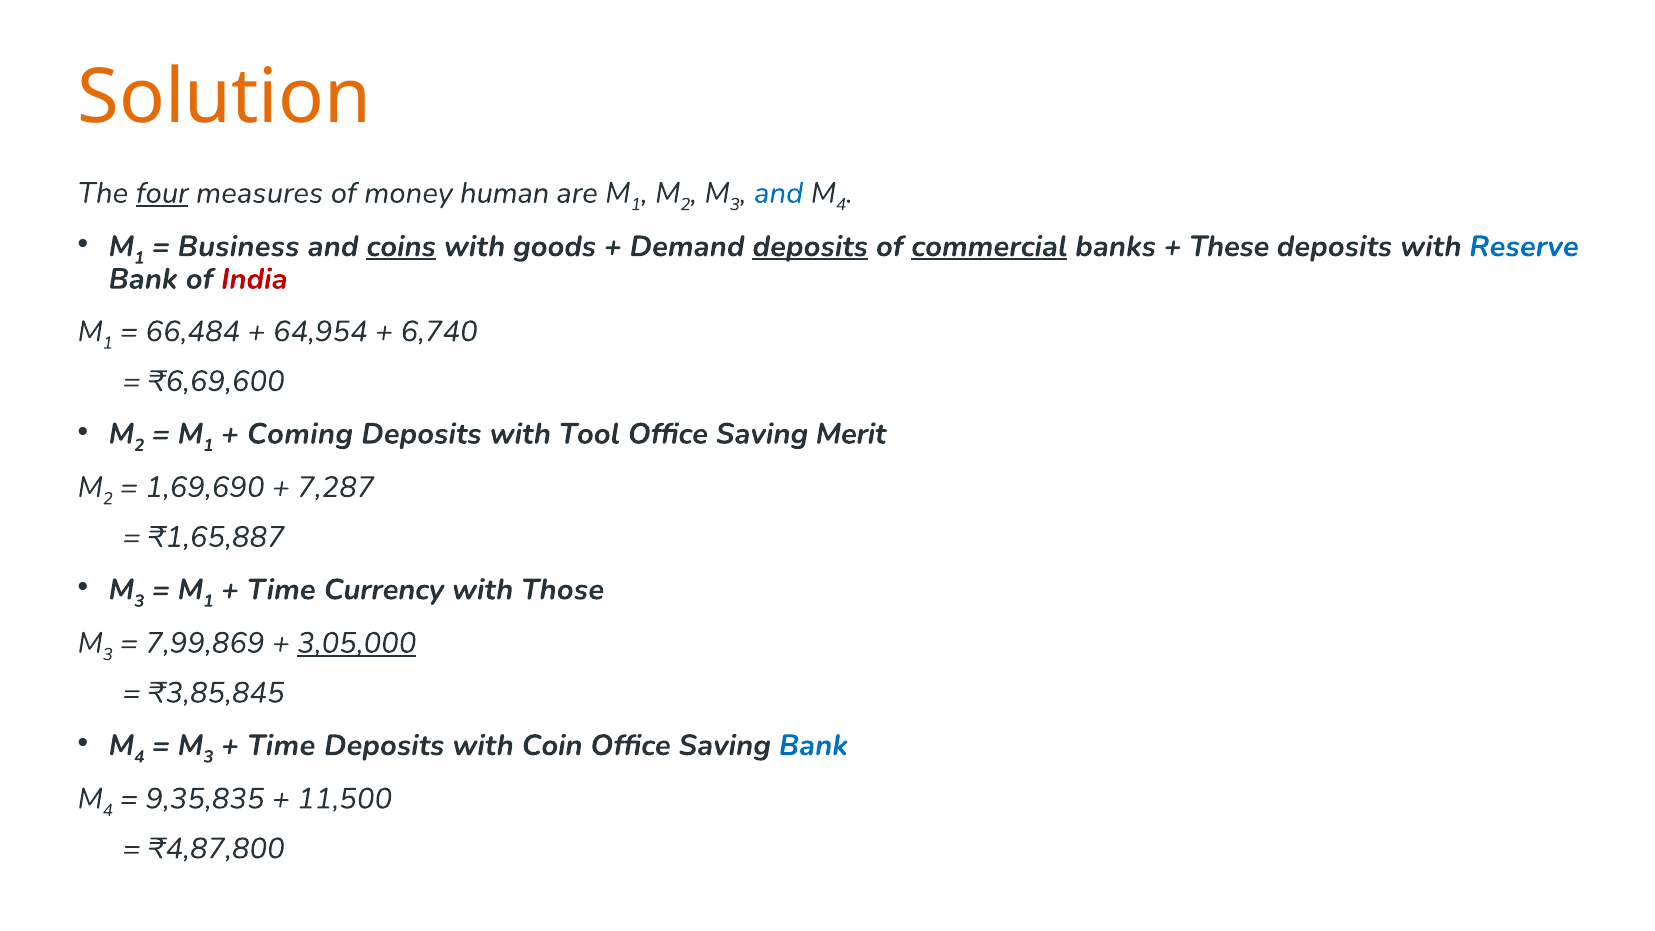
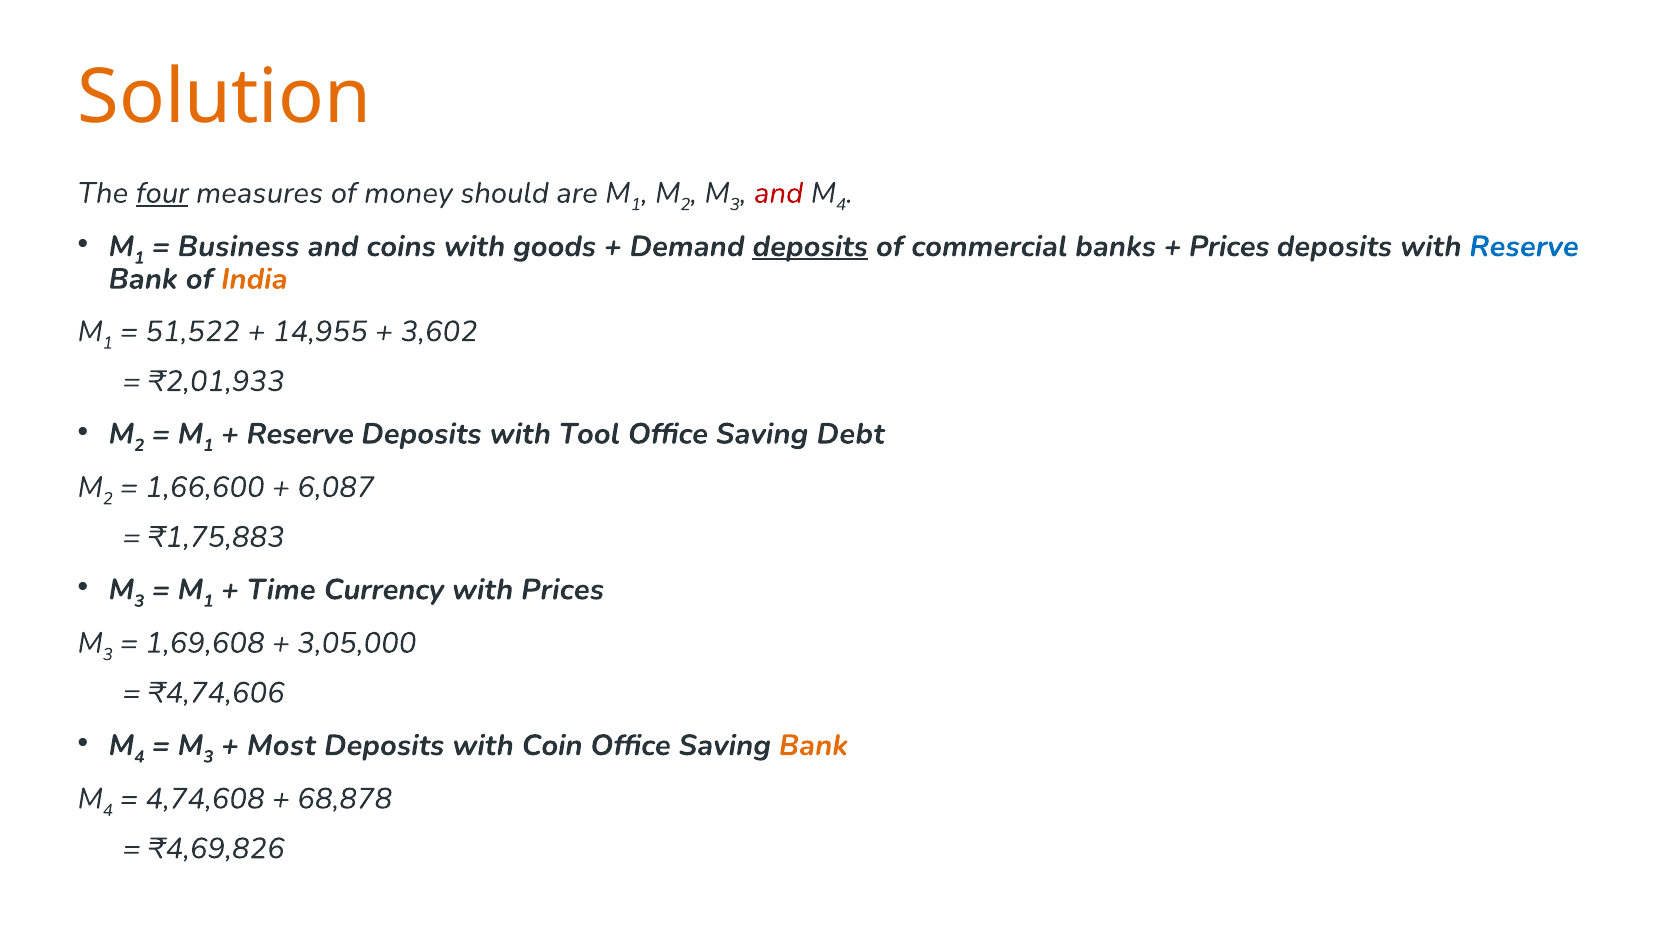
human: human -> should
and at (779, 193) colour: blue -> red
coins underline: present -> none
commercial underline: present -> none
These at (1229, 246): These -> Prices
India colour: red -> orange
66,484: 66,484 -> 51,522
64,954: 64,954 -> 14,955
6,740: 6,740 -> 3,602
₹6,69,600: ₹6,69,600 -> ₹2,01,933
Coming at (300, 434): Coming -> Reserve
Merit: Merit -> Debt
1,69,690: 1,69,690 -> 1,66,600
7,287: 7,287 -> 6,087
₹1,65,887: ₹1,65,887 -> ₹1,75,883
with Those: Those -> Prices
7,99,869: 7,99,869 -> 1,69,608
3,05,000 underline: present -> none
₹3,85,845: ₹3,85,845 -> ₹4,74,606
Time at (281, 745): Time -> Most
Bank at (813, 745) colour: blue -> orange
9,35,835: 9,35,835 -> 4,74,608
11,500: 11,500 -> 68,878
₹4,87,800: ₹4,87,800 -> ₹4,69,826
